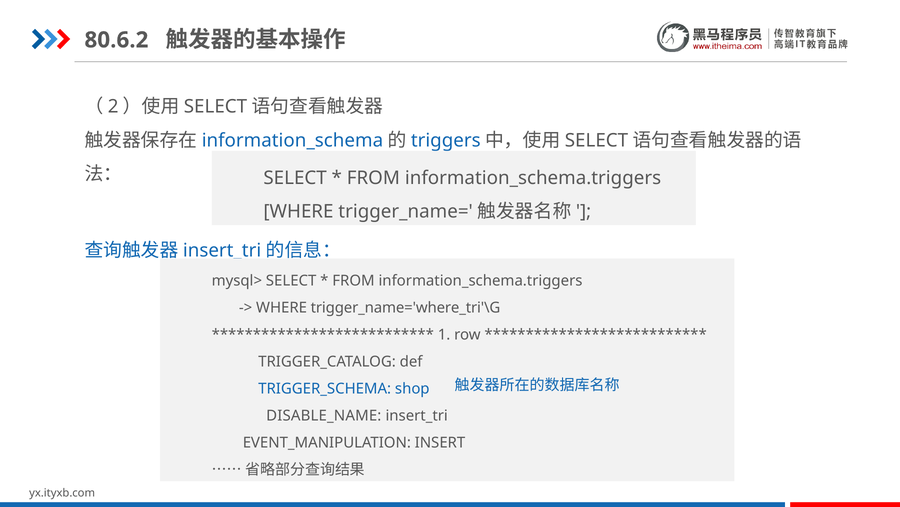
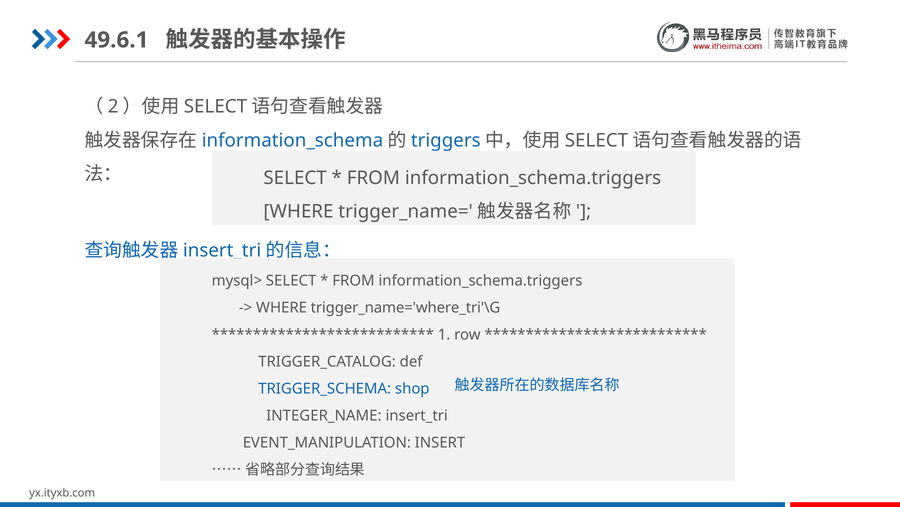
80.6.2: 80.6.2 -> 49.6.1
DISABLE_NAME: DISABLE_NAME -> INTEGER_NAME
